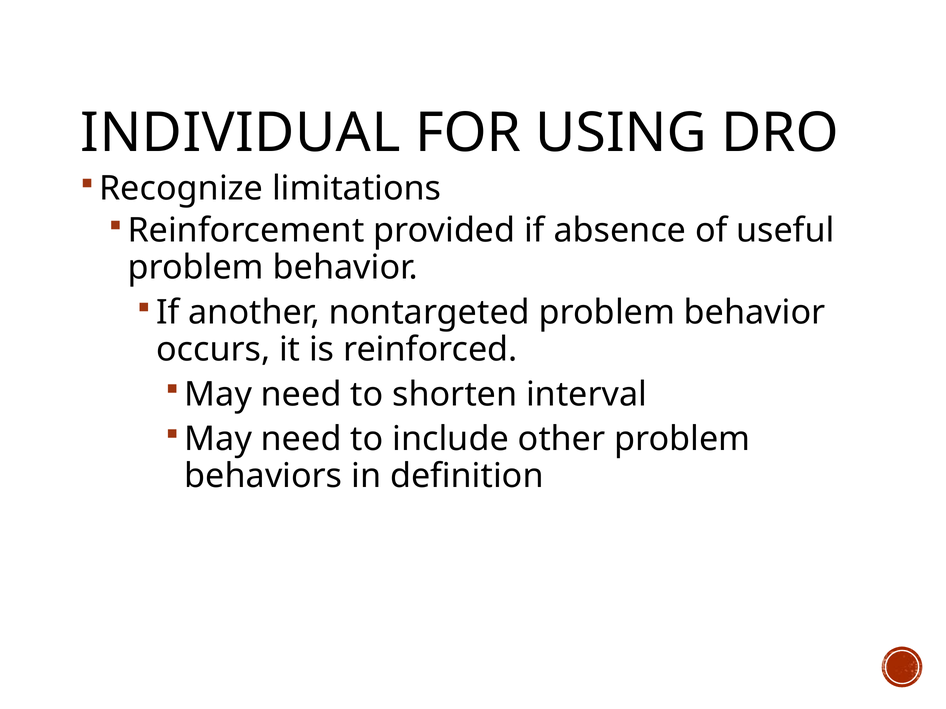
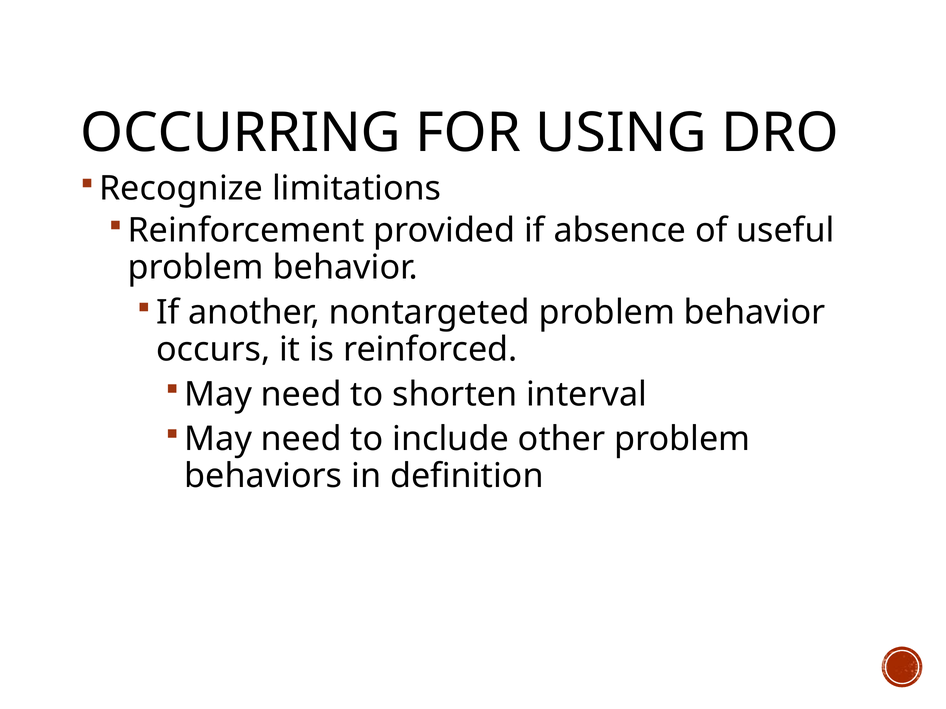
INDIVIDUAL: INDIVIDUAL -> OCCURRING
